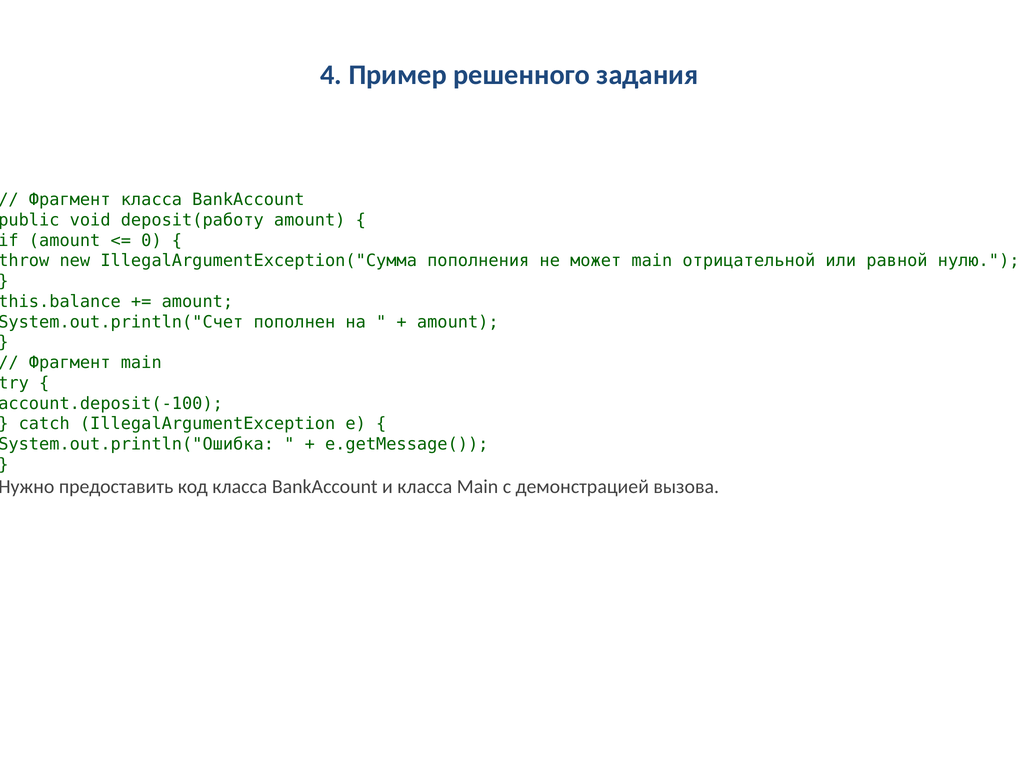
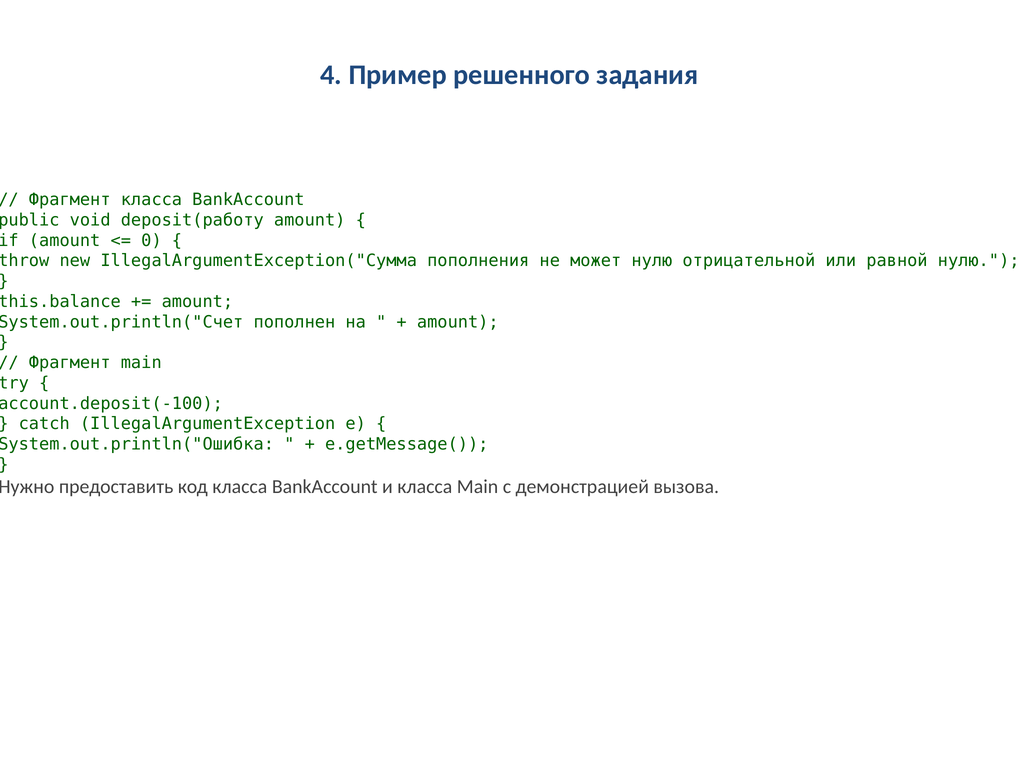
может main: main -> нулю
